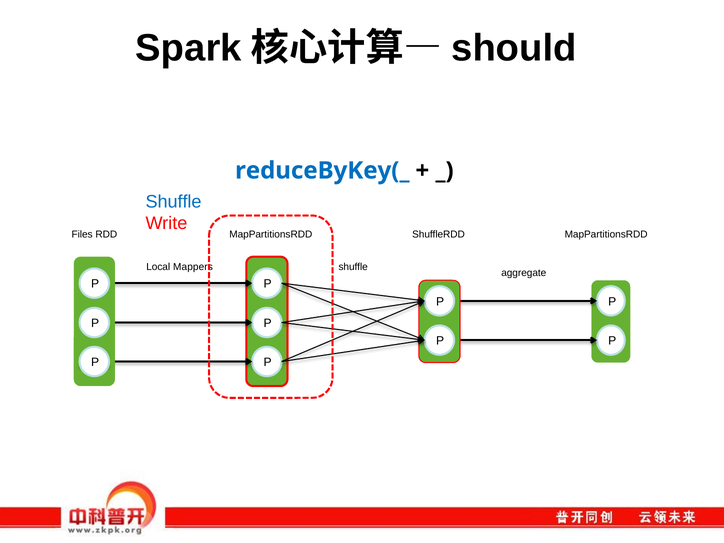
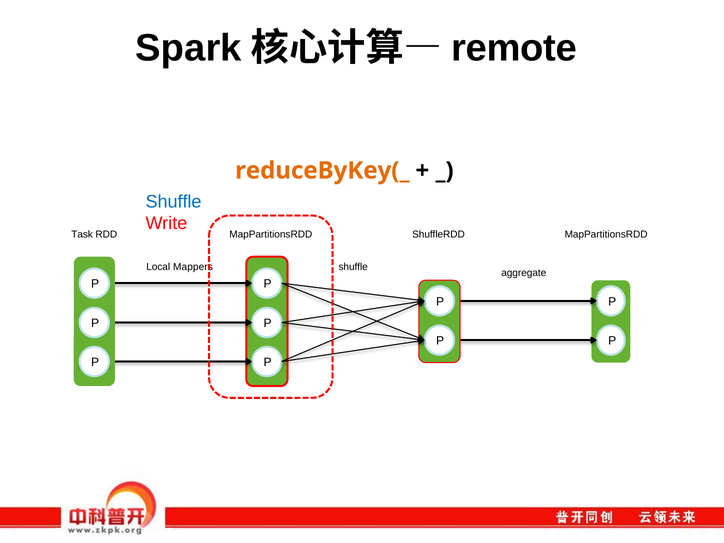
should: should -> remote
reduceByKey(_ colour: blue -> orange
Files: Files -> Task
